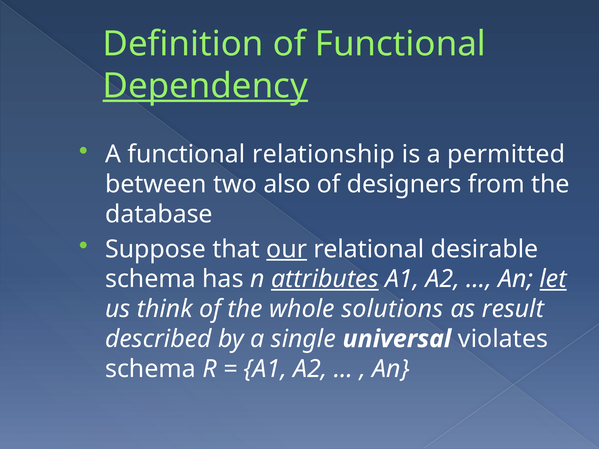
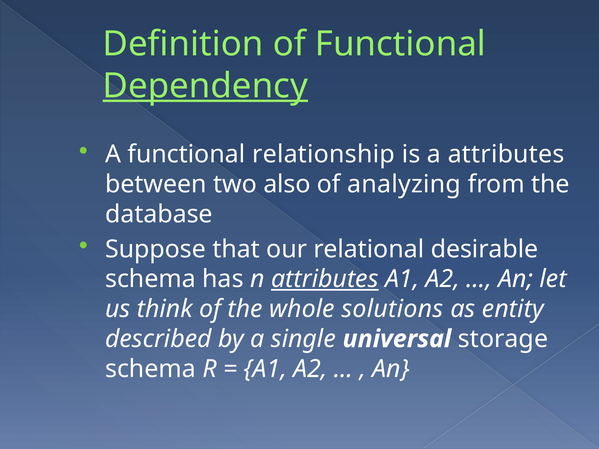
a permitted: permitted -> attributes
designers: designers -> analyzing
our underline: present -> none
let underline: present -> none
result: result -> entity
violates: violates -> storage
